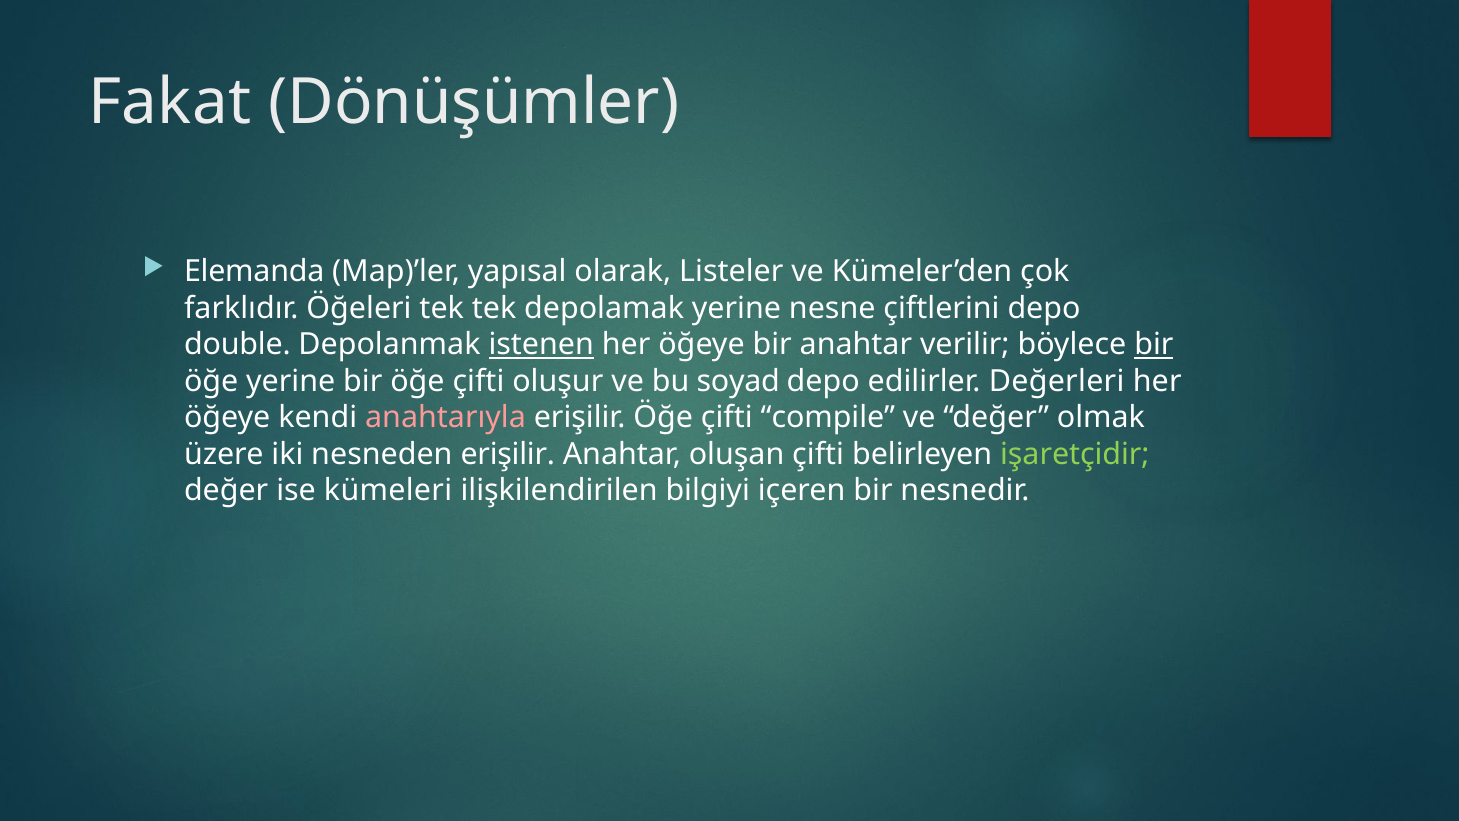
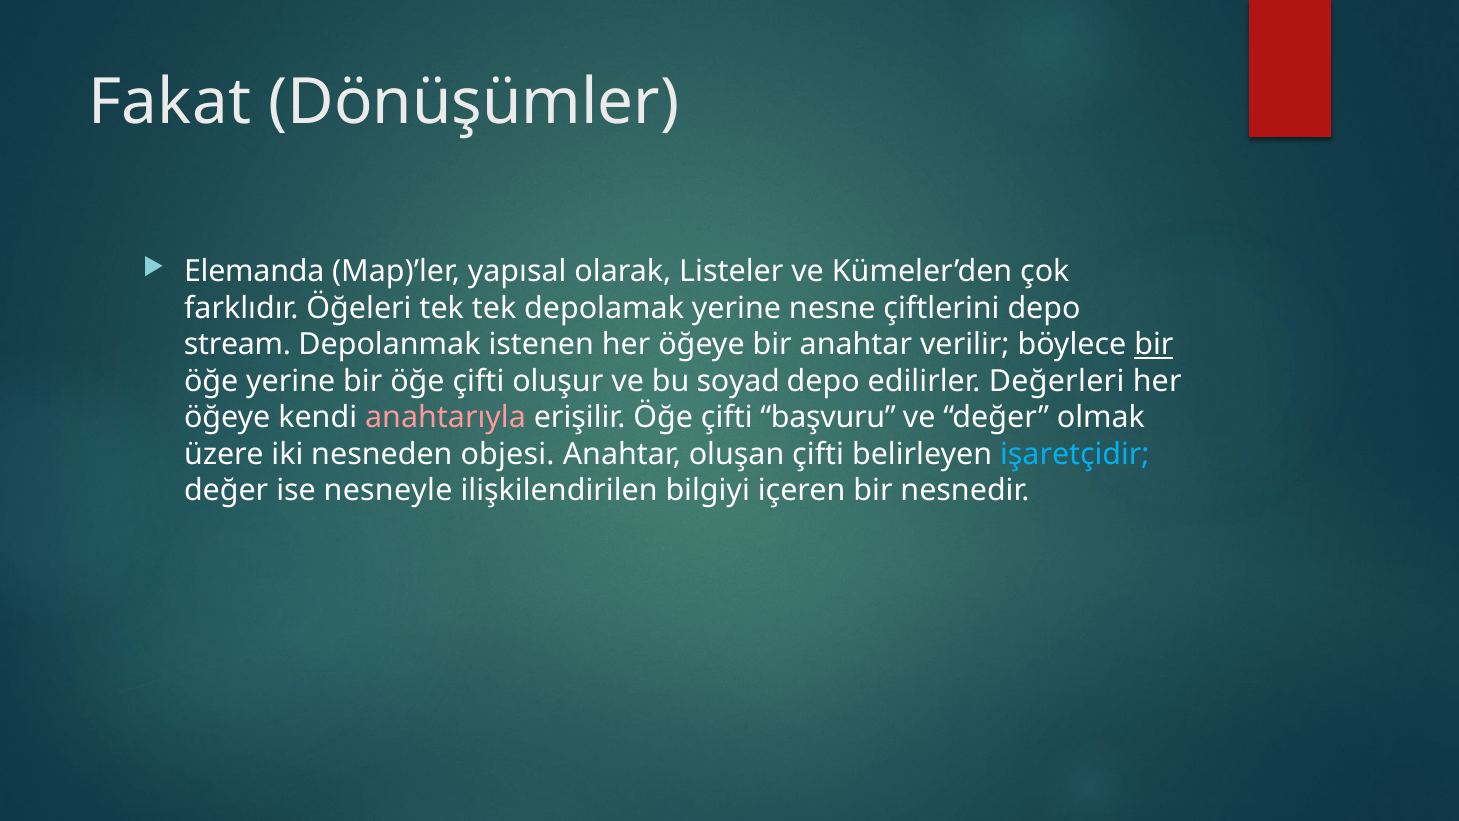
double: double -> stream
istenen underline: present -> none
compile: compile -> başvuru
nesneden erişilir: erişilir -> objesi
işaretçidir colour: light green -> light blue
kümeleri: kümeleri -> nesneyle
